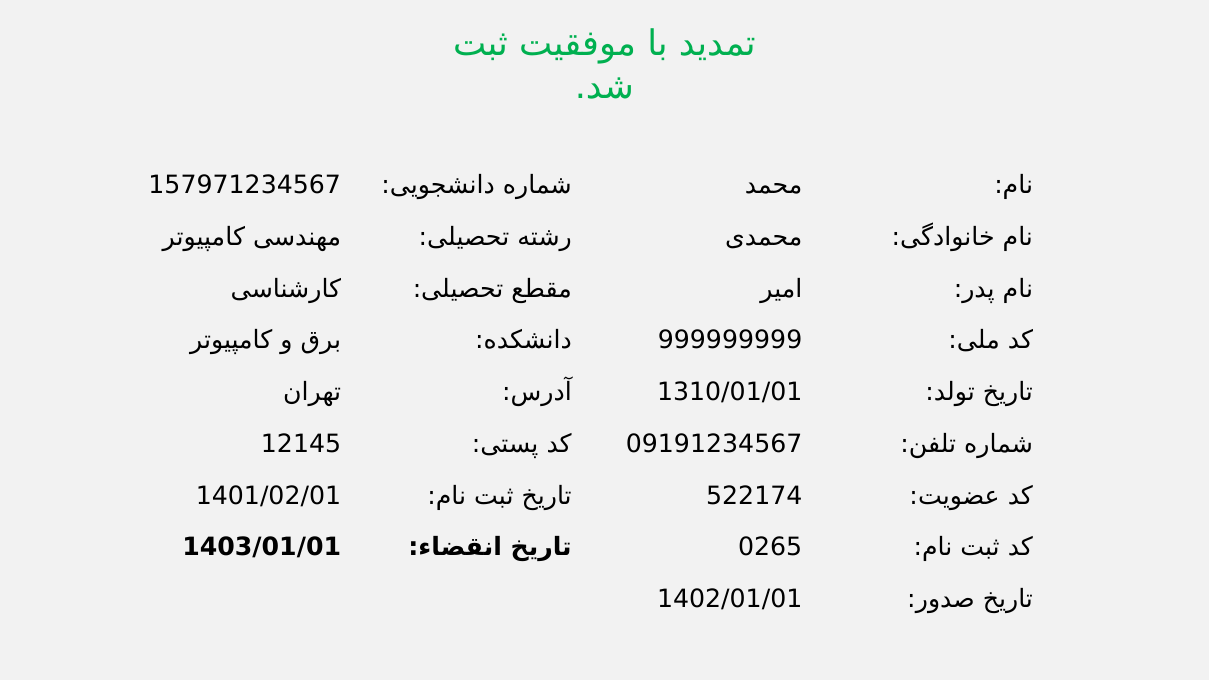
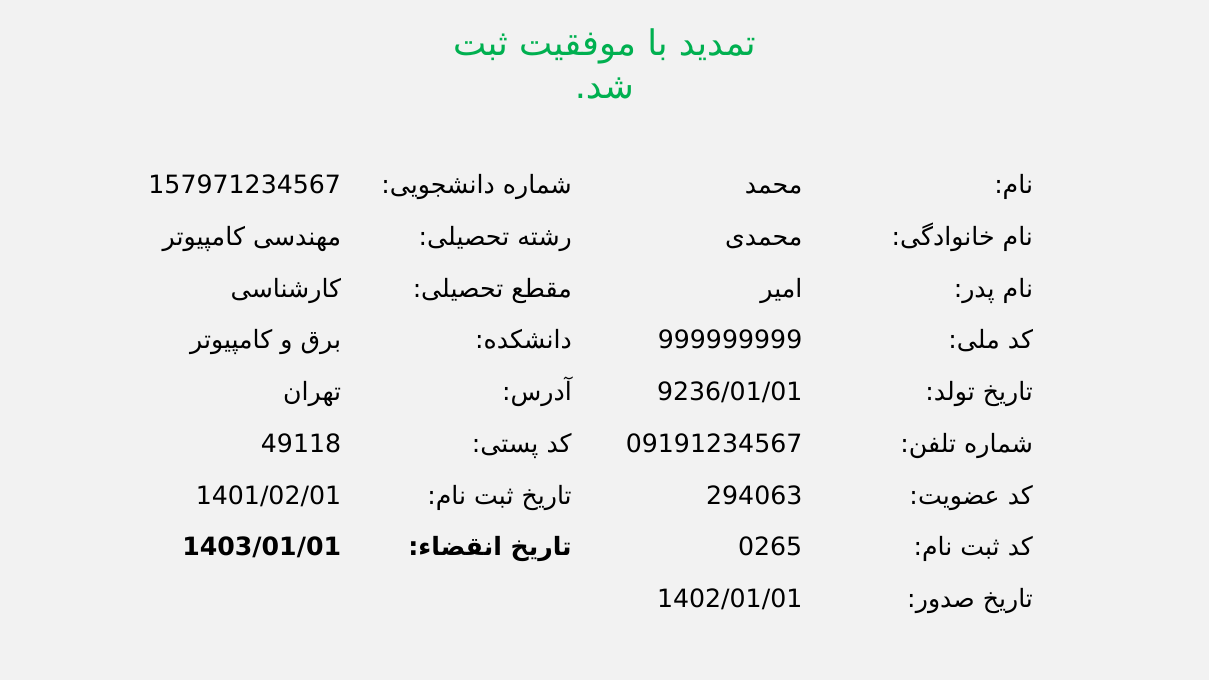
1310/01/01: 1310/01/01 -> 9236/01/01
12145: 12145 -> 49118
522174: 522174 -> 294063
